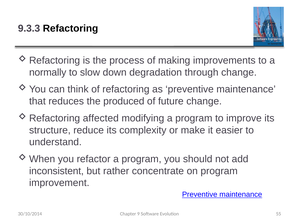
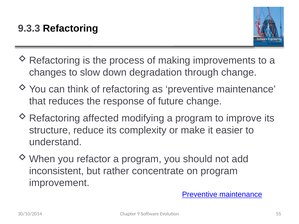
normally: normally -> changes
produced: produced -> response
